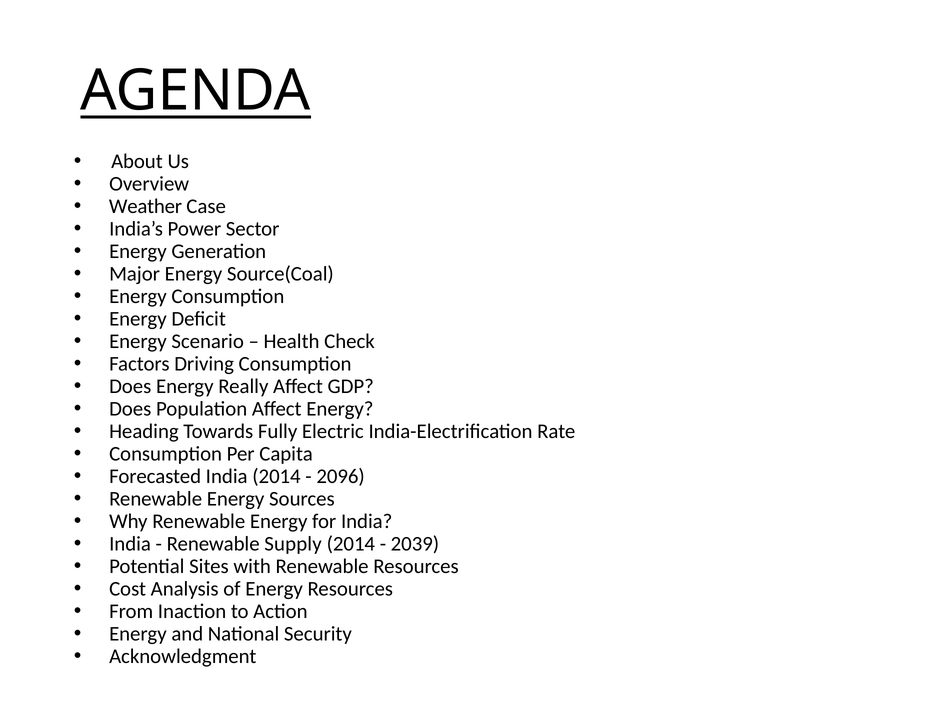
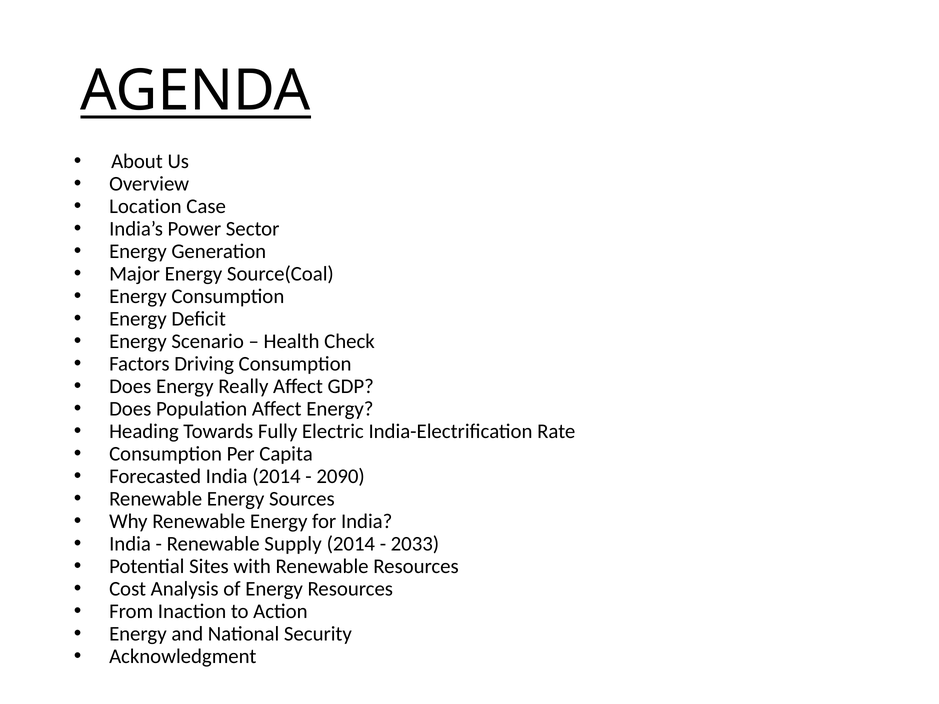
Weather: Weather -> Location
2096: 2096 -> 2090
2039: 2039 -> 2033
